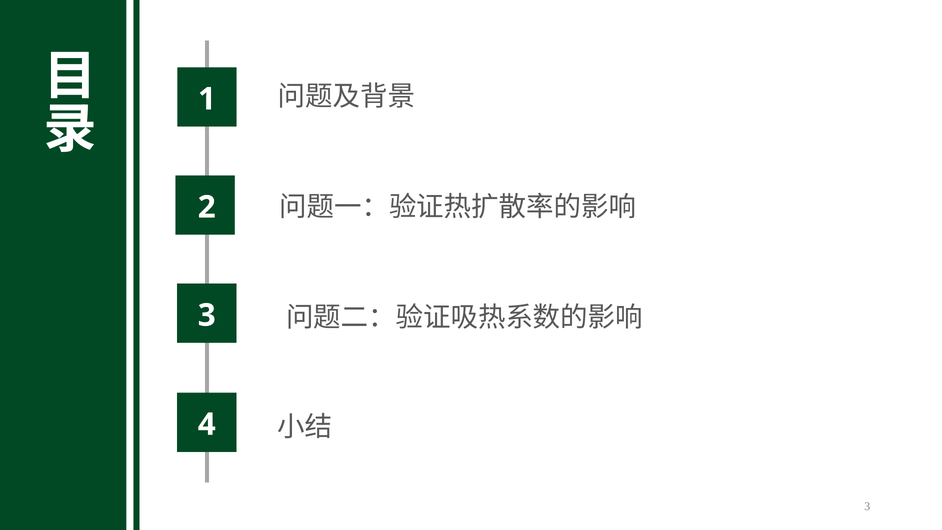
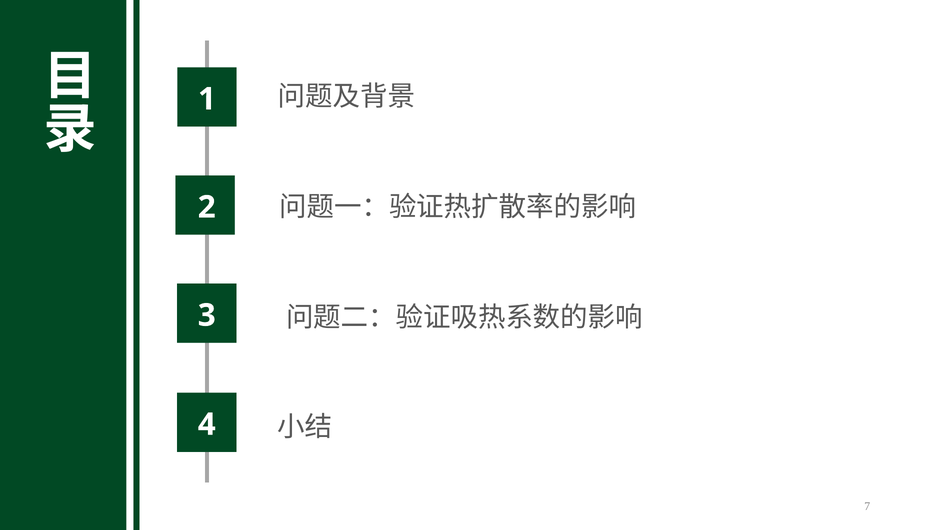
3 at (867, 506): 3 -> 7
